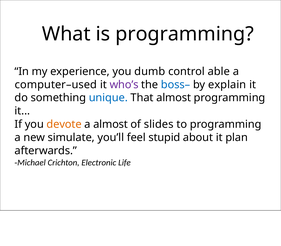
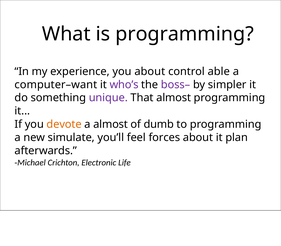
you dumb: dumb -> about
computer–used: computer–used -> computer–want
boss– colour: blue -> purple
explain: explain -> simpler
unique colour: blue -> purple
slides: slides -> dumb
stupid: stupid -> forces
